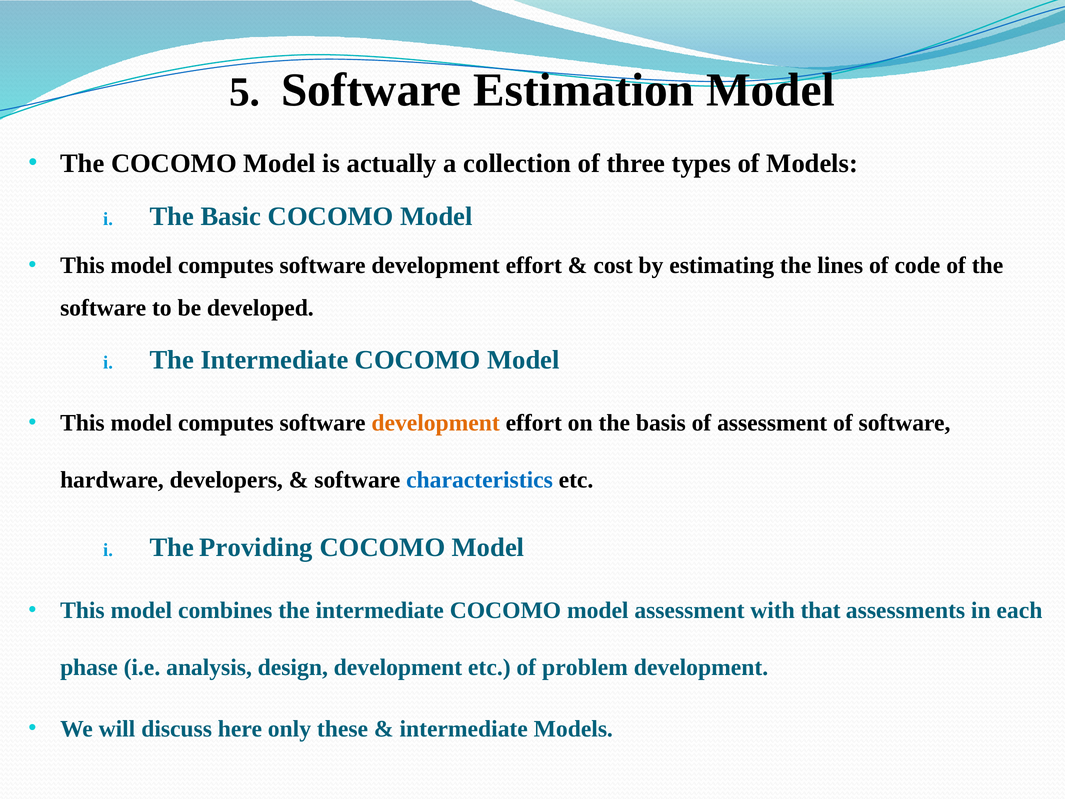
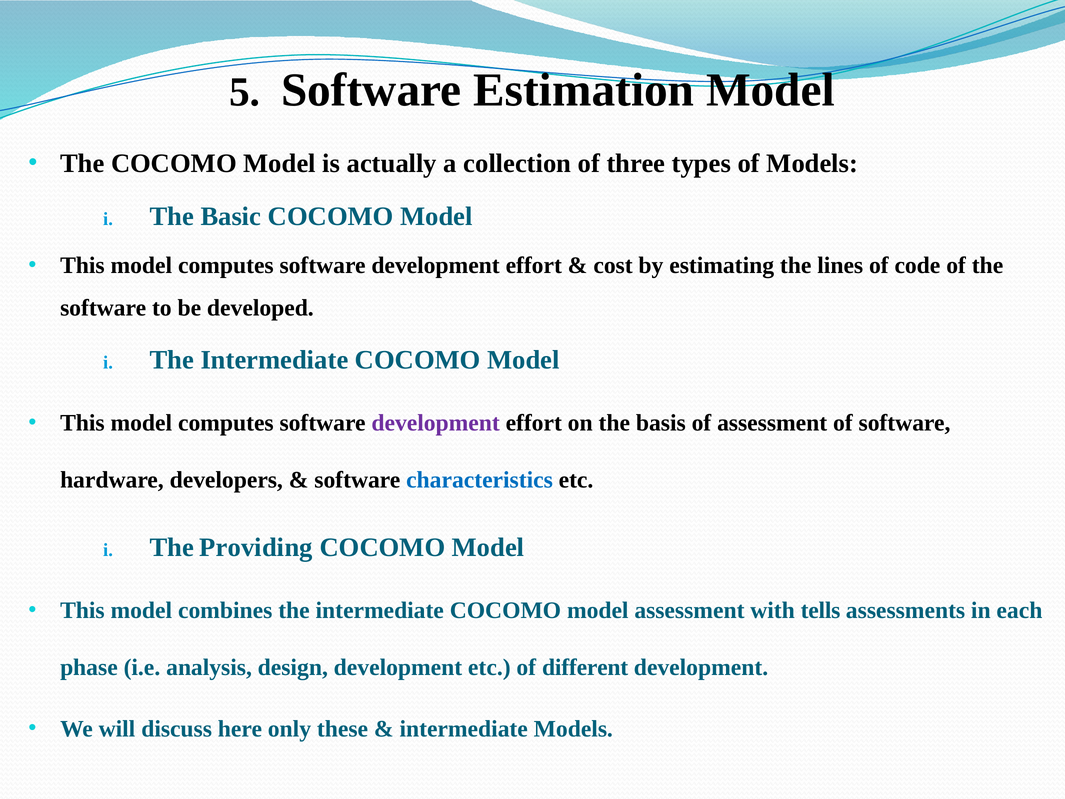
development at (436, 423) colour: orange -> purple
that: that -> tells
problem: problem -> different
